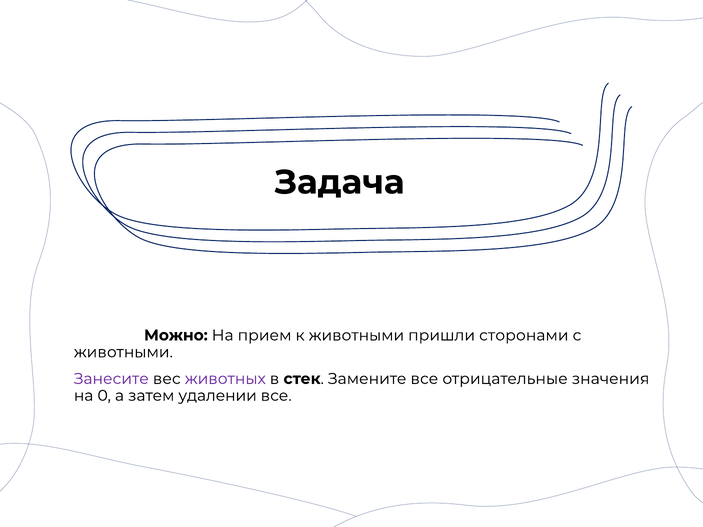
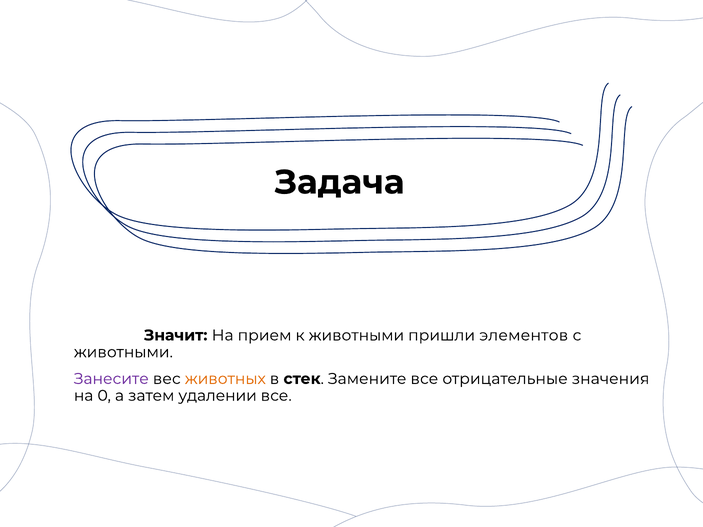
Можно: Можно -> Значит
сторонами: сторонами -> элементов
животных colour: purple -> orange
